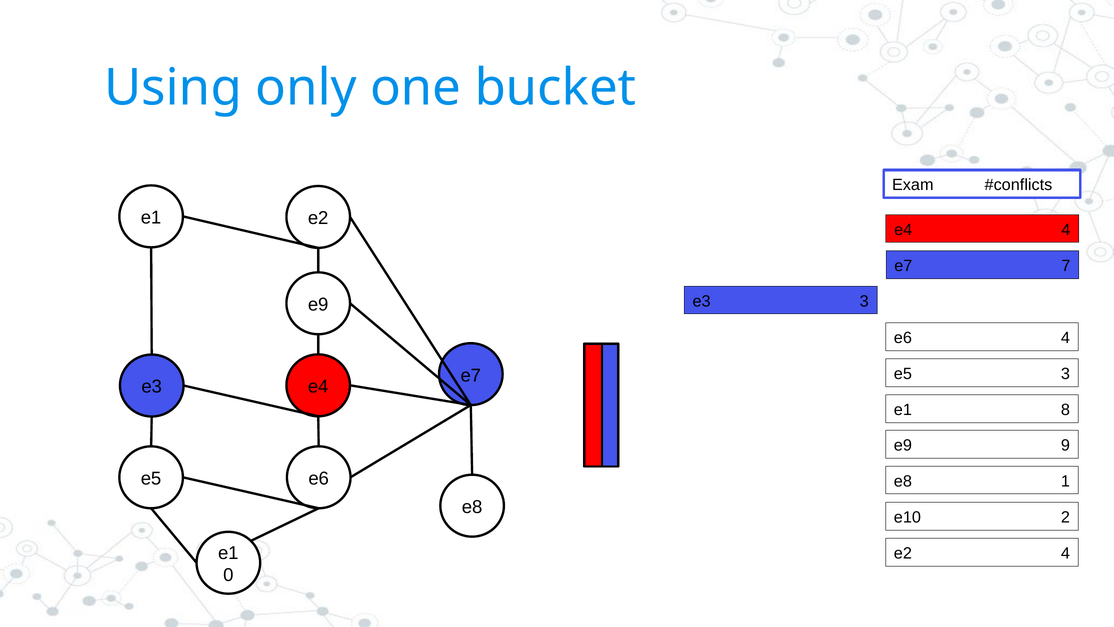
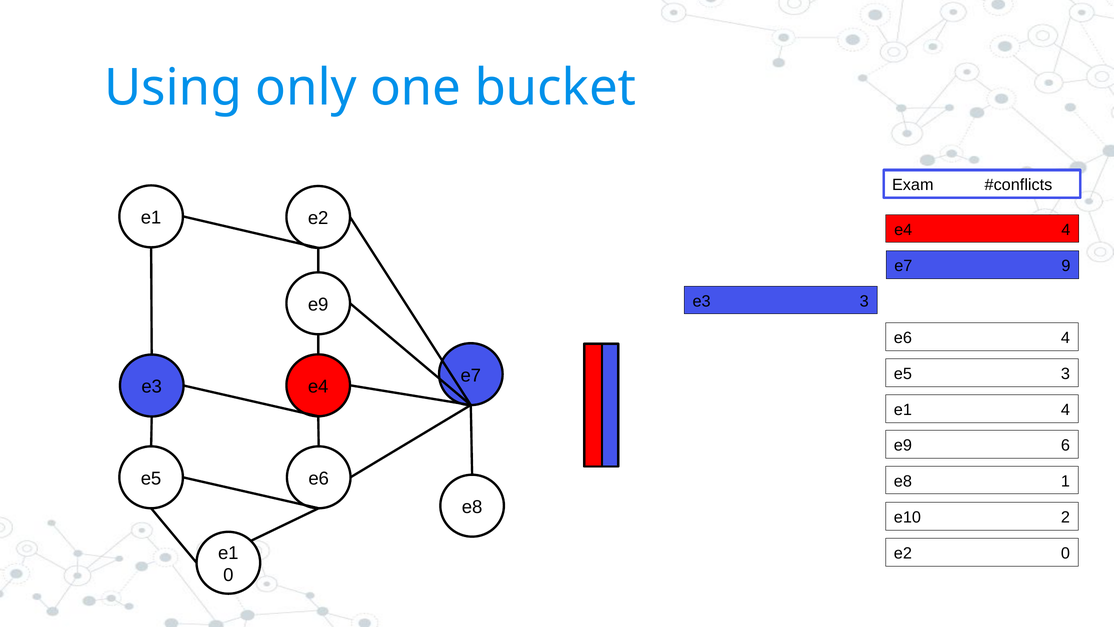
7: 7 -> 9
e1 8: 8 -> 4
9: 9 -> 6
e2 4: 4 -> 0
